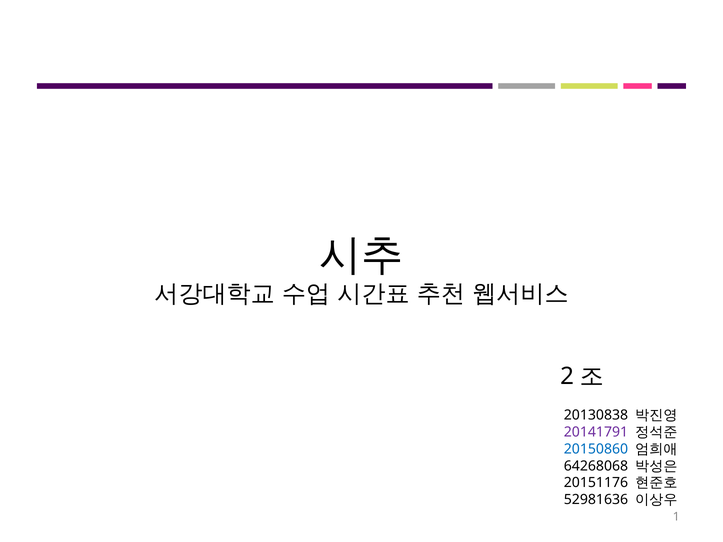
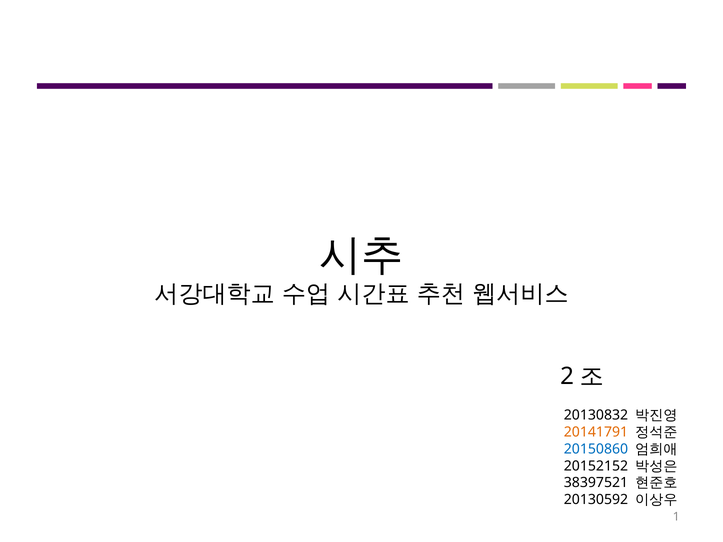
20130838: 20130838 -> 20130832
20141791 colour: purple -> orange
64268068: 64268068 -> 20152152
20151176: 20151176 -> 38397521
52981636: 52981636 -> 20130592
